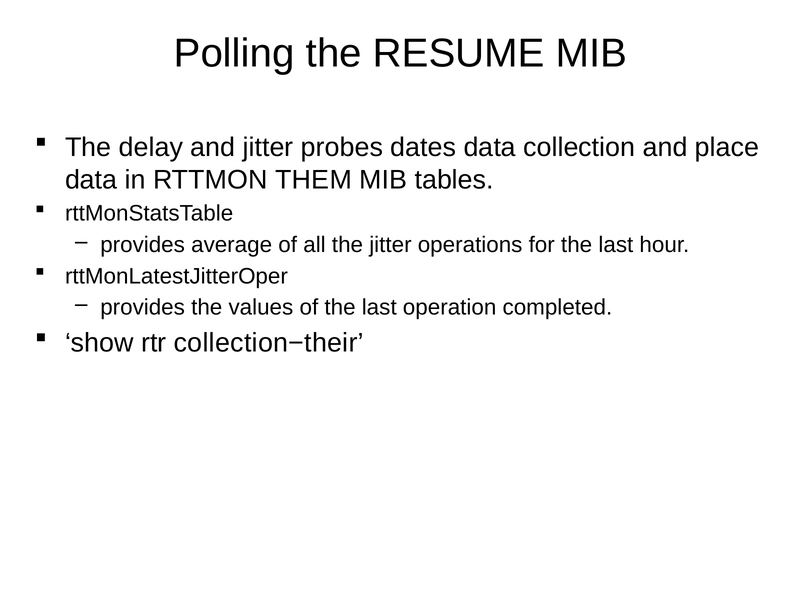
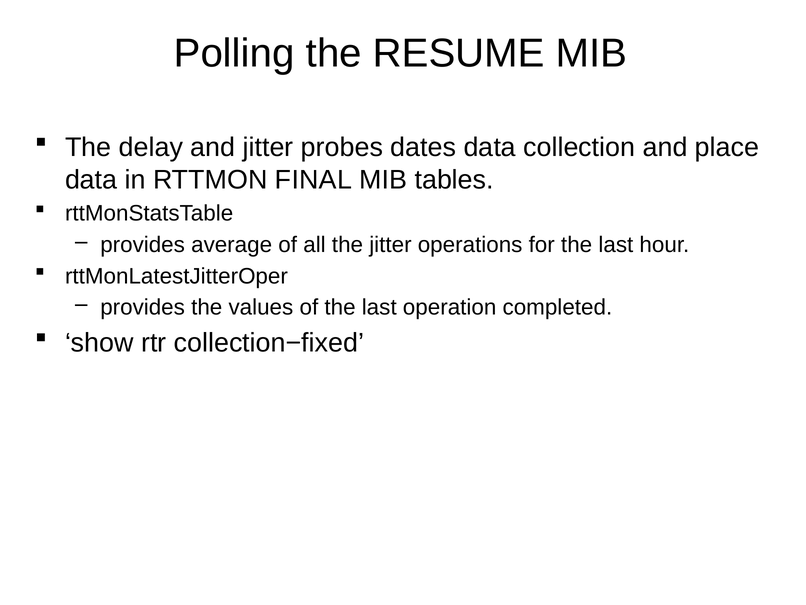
THEM: THEM -> FINAL
collection−their: collection−their -> collection−fixed
